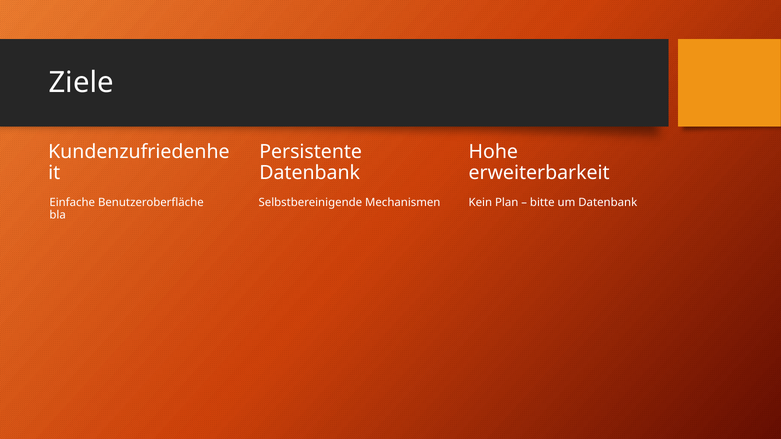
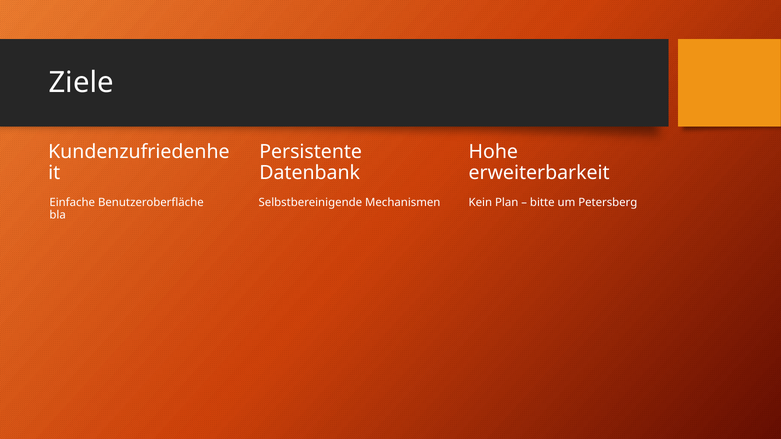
um Datenbank: Datenbank -> Petersberg
